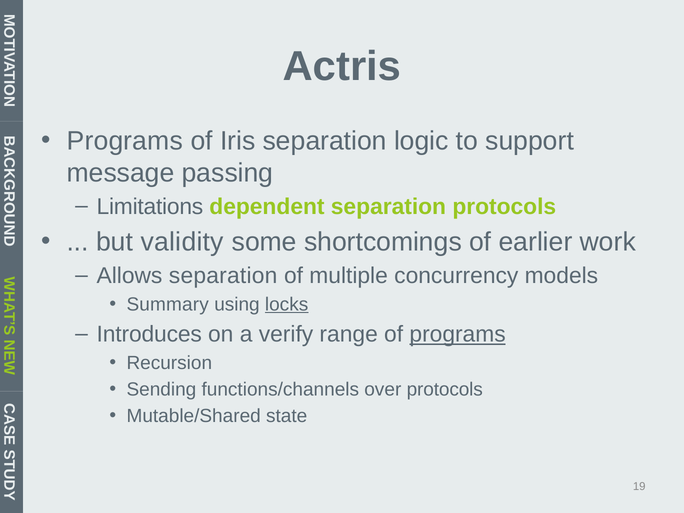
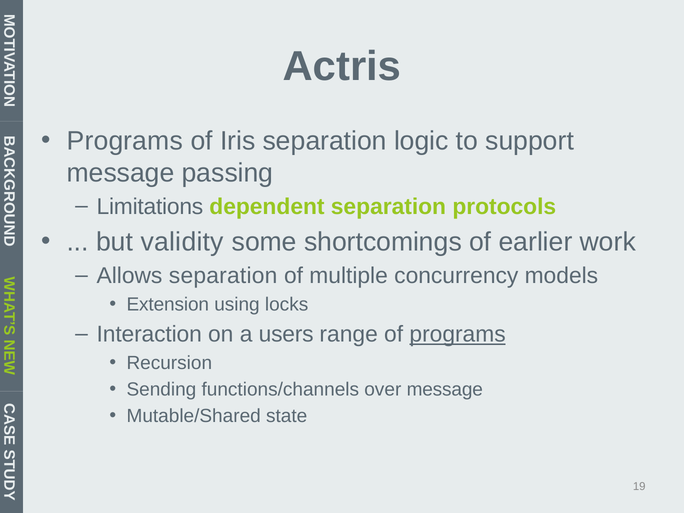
Summary: Summary -> Extension
locks underline: present -> none
Introduces: Introduces -> Interaction
verify: verify -> users
over protocols: protocols -> message
